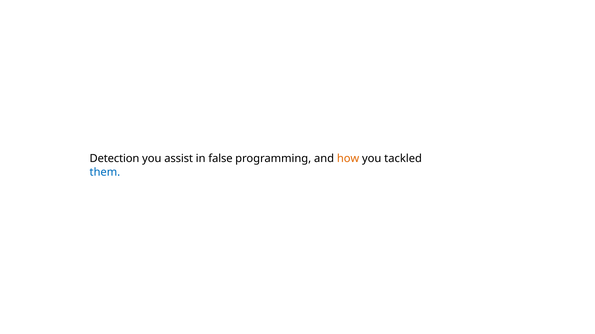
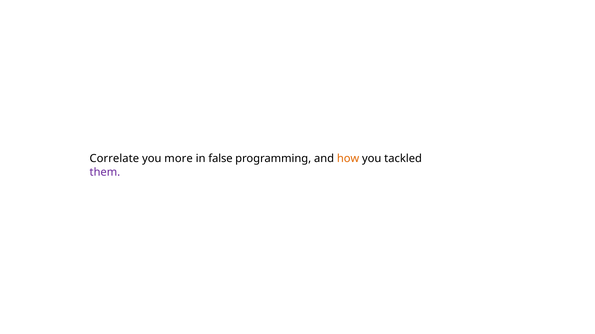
Detection: Detection -> Correlate
assist: assist -> more
them colour: blue -> purple
